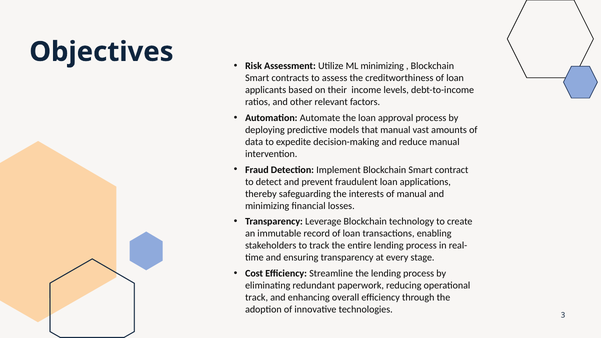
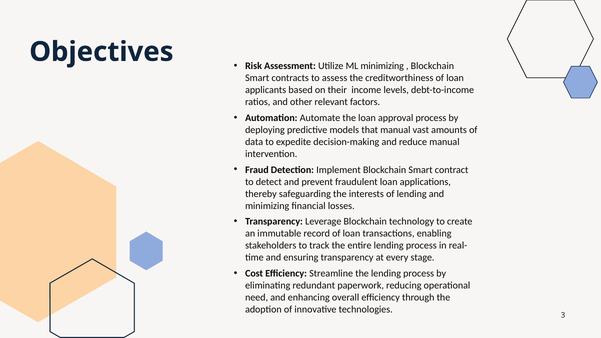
of manual: manual -> lending
track at (257, 297): track -> need
